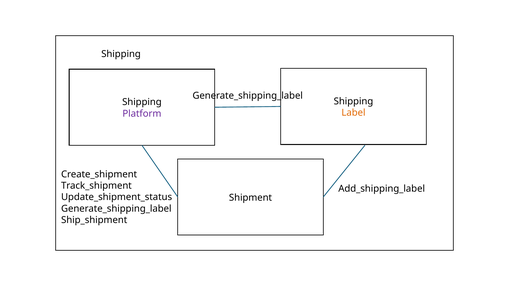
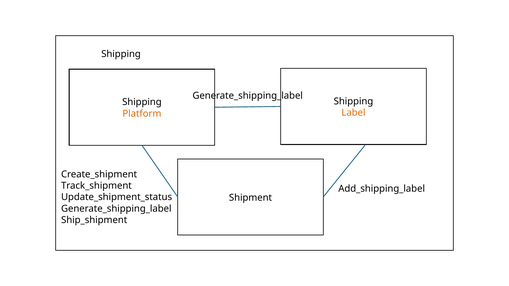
Platform colour: purple -> orange
